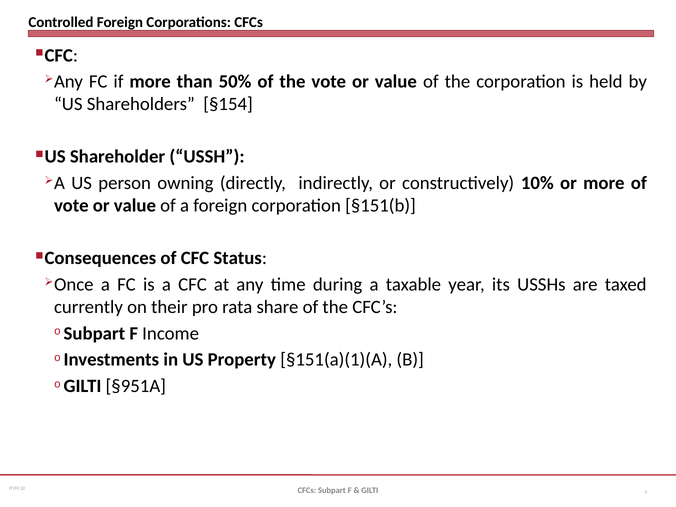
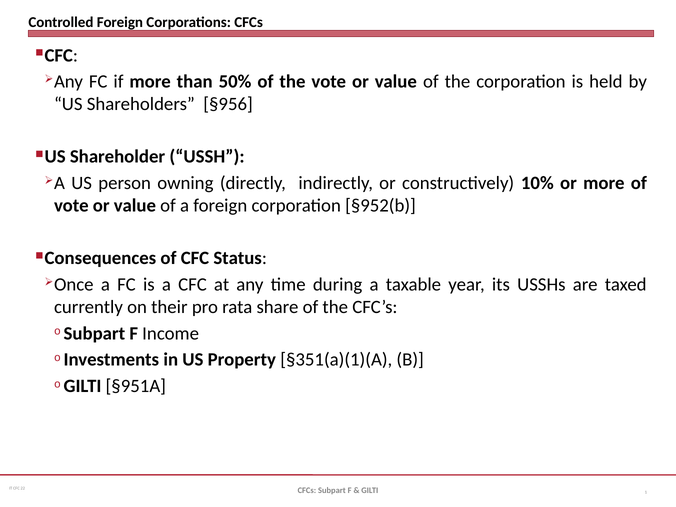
§154: §154 -> §956
§151(b: §151(b -> §952(b
§151(a)(1)(A: §151(a)(1)(A -> §351(a)(1)(A
